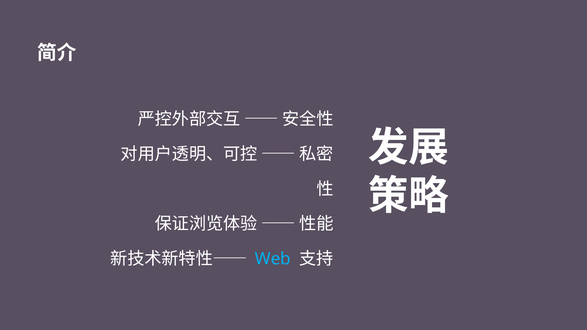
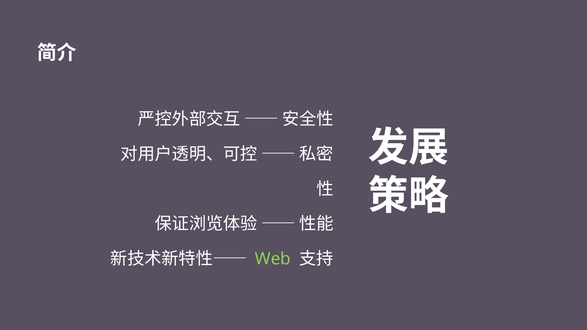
Web colour: light blue -> light green
